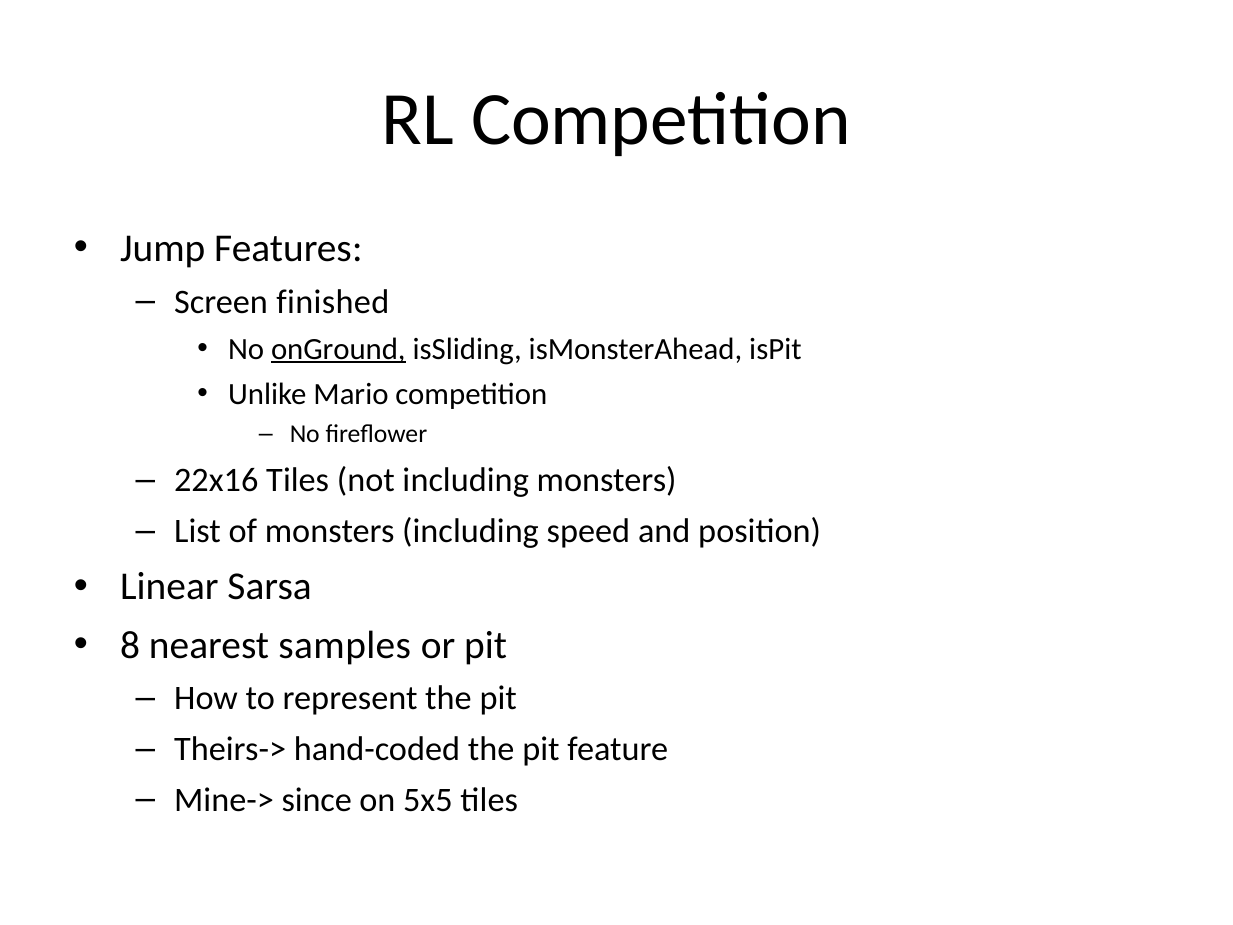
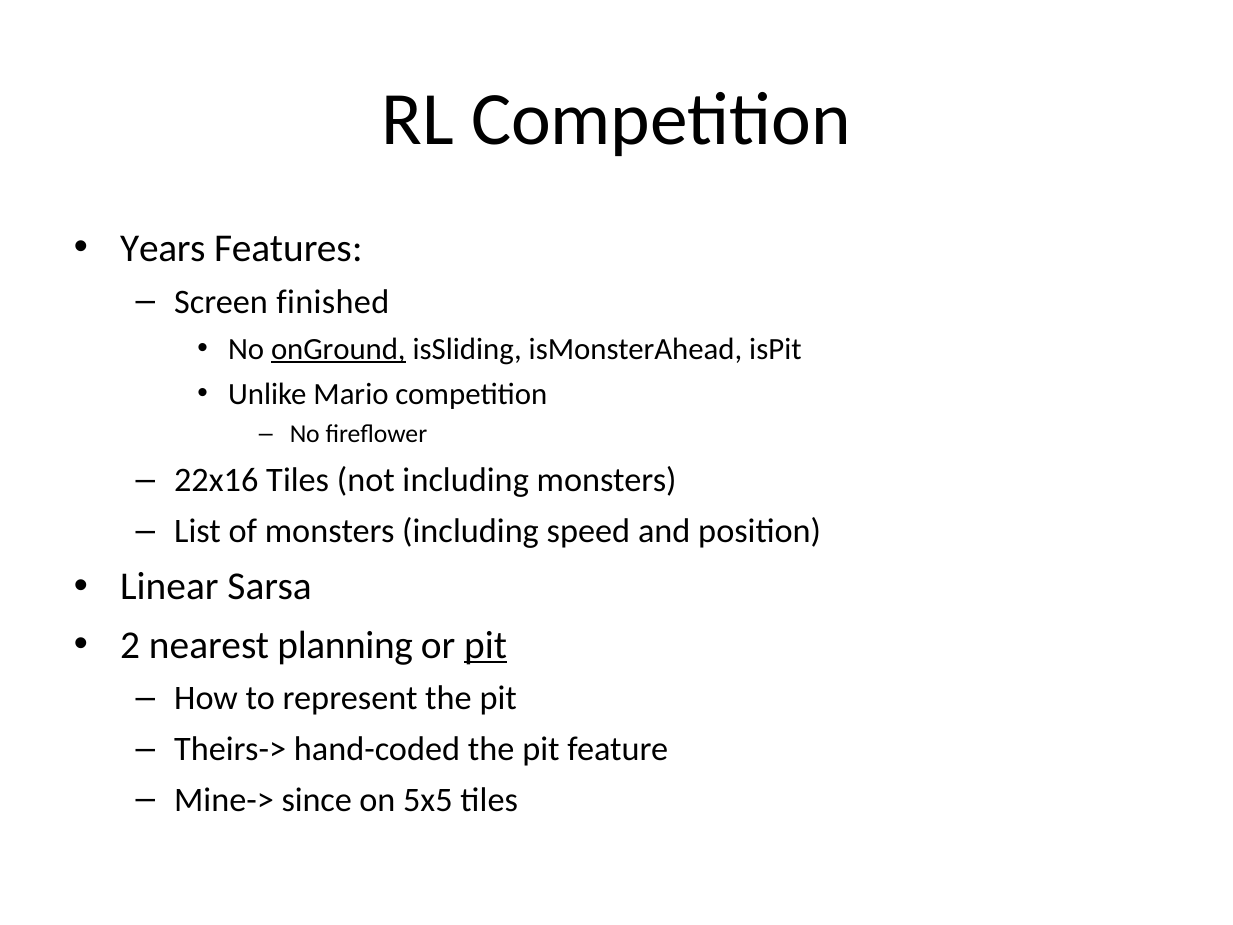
Jump: Jump -> Years
8: 8 -> 2
samples: samples -> planning
pit at (486, 645) underline: none -> present
